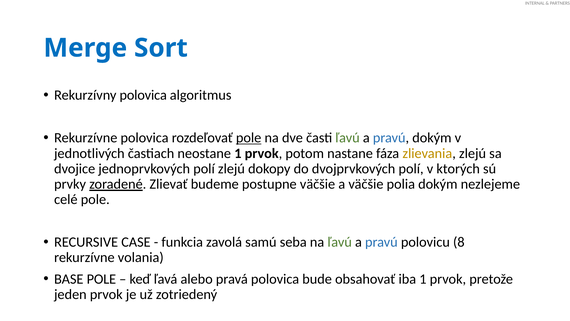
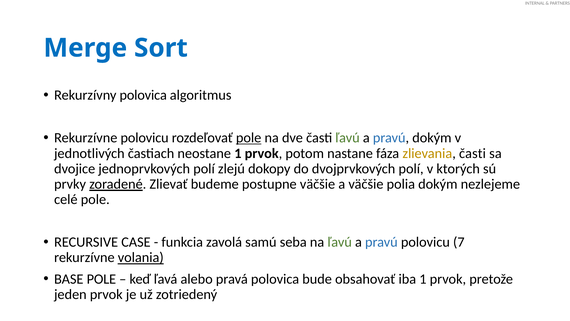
Rekurzívne polovica: polovica -> polovicu
zlievania zlejú: zlejú -> časti
8: 8 -> 7
volania underline: none -> present
